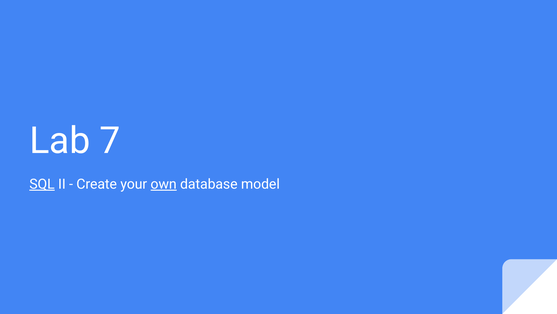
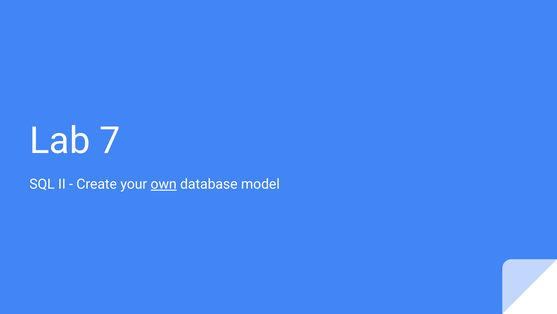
SQL underline: present -> none
